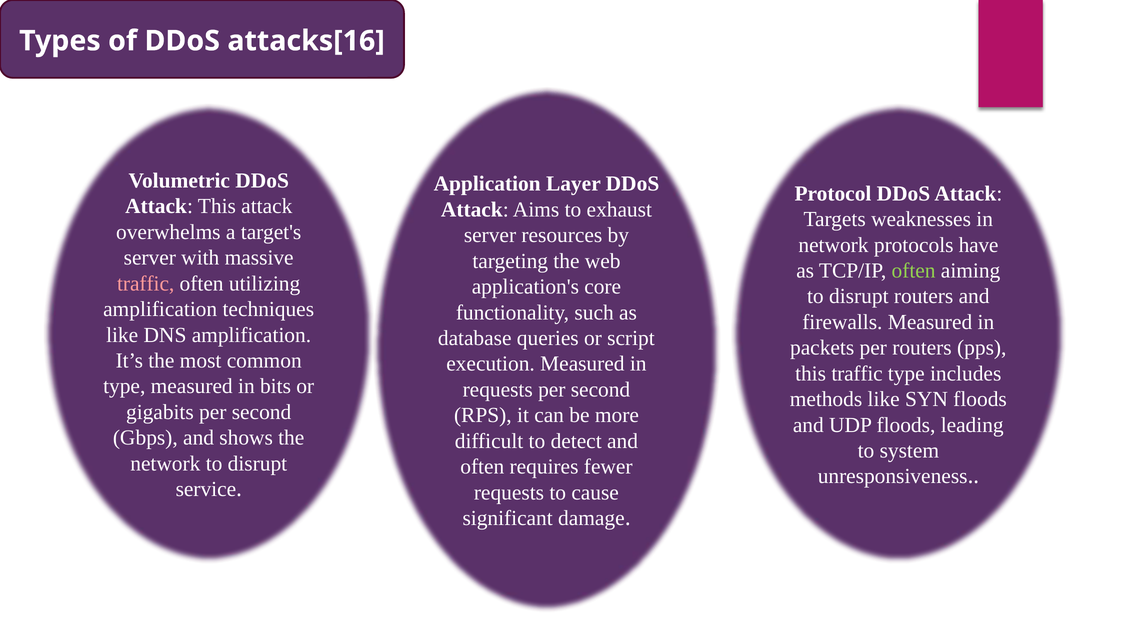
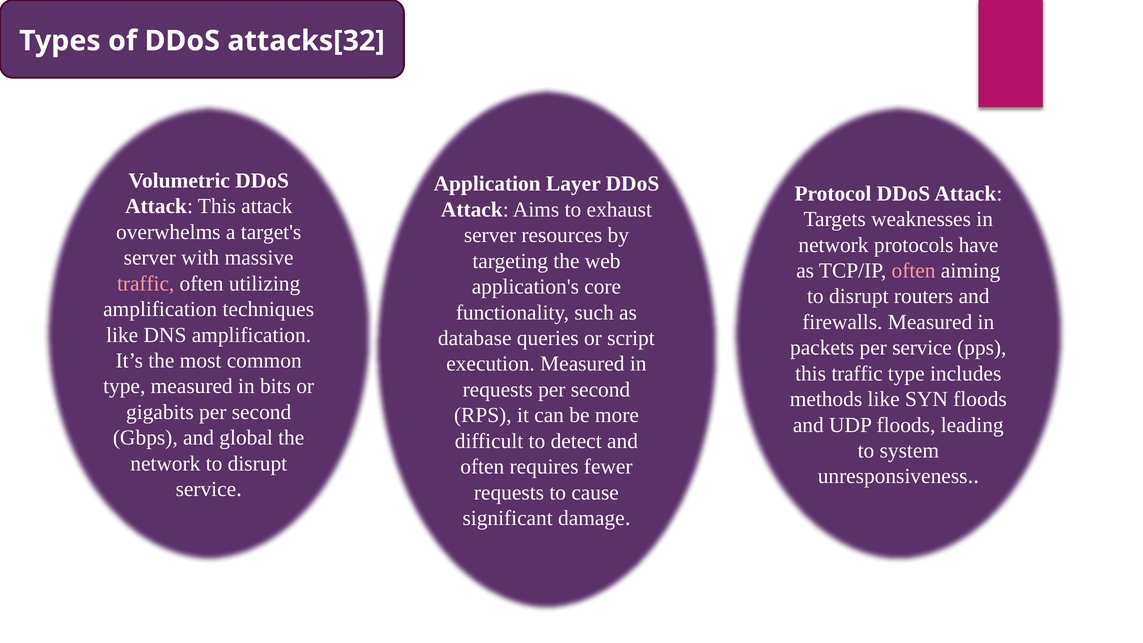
attacks[16: attacks[16 -> attacks[32
often at (914, 271) colour: light green -> pink
per routers: routers -> service
shows: shows -> global
